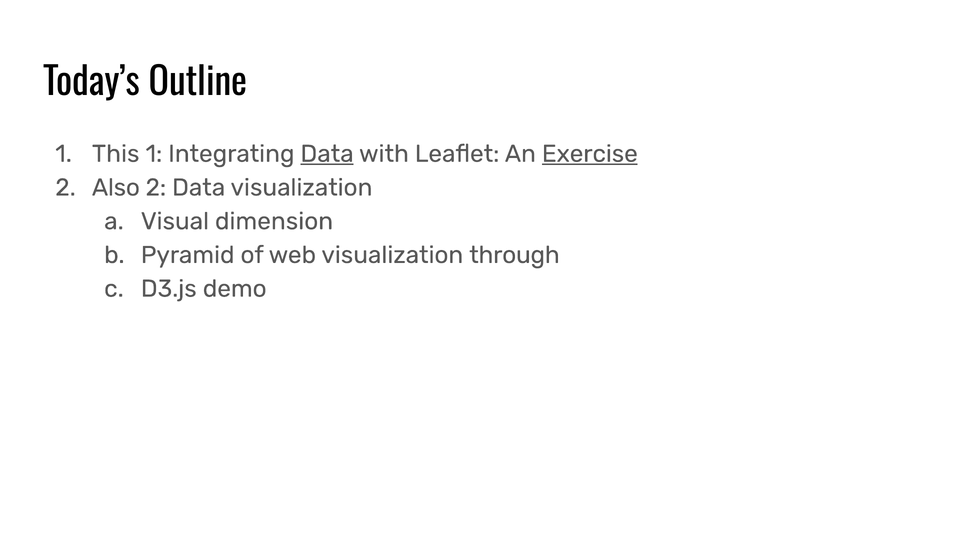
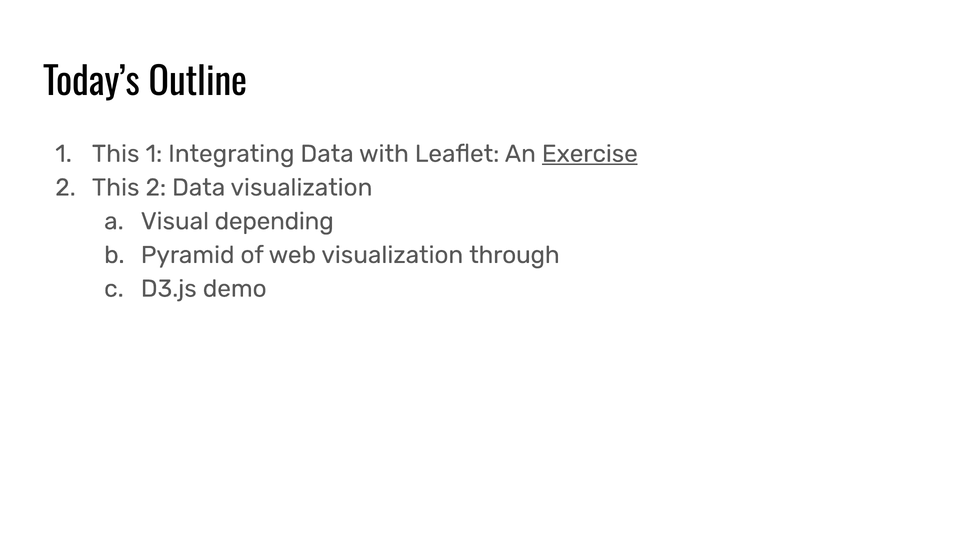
Data at (327, 154) underline: present -> none
2 Also: Also -> This
dimension: dimension -> depending
